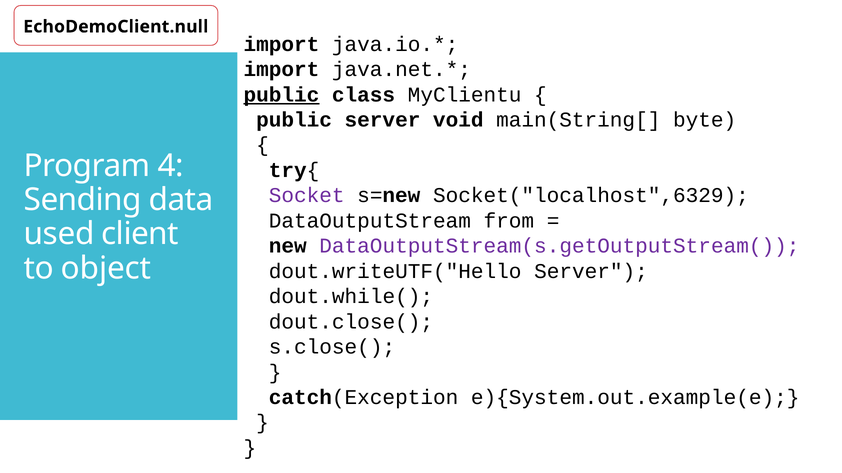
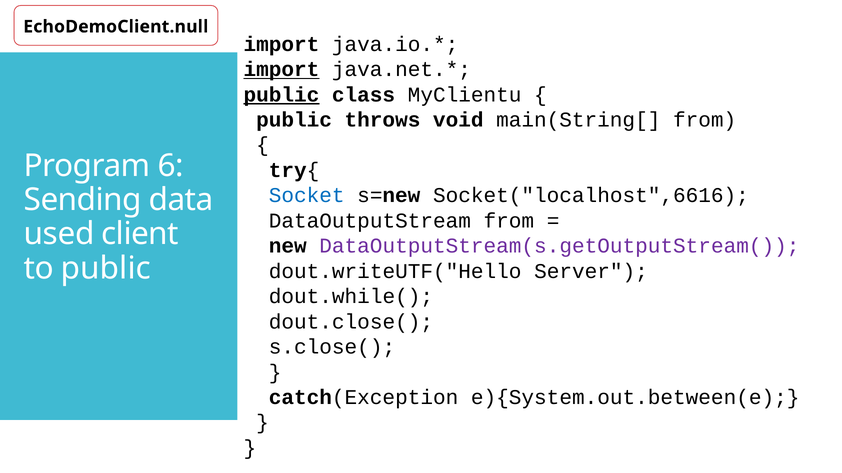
import at (281, 69) underline: none -> present
public server: server -> throws
main(String[ byte: byte -> from
4: 4 -> 6
Socket colour: purple -> blue
Socket("localhost",6329: Socket("localhost",6329 -> Socket("localhost",6616
to object: object -> public
e){System.out.example(e: e){System.out.example(e -> e){System.out.between(e
